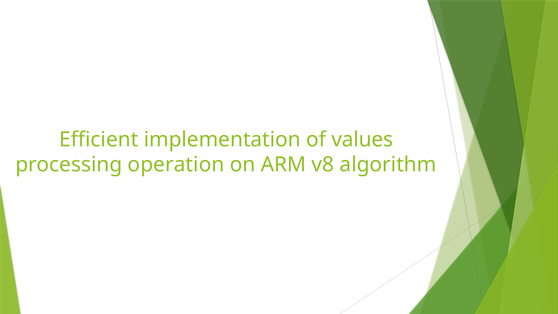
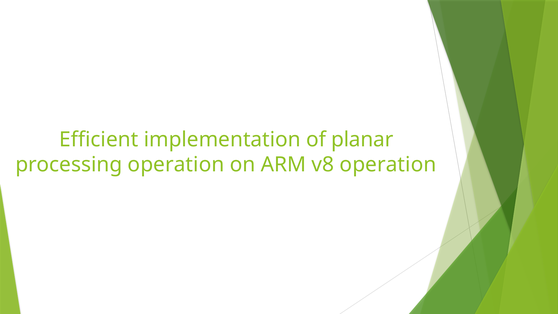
values: values -> planar
v8 algorithm: algorithm -> operation
